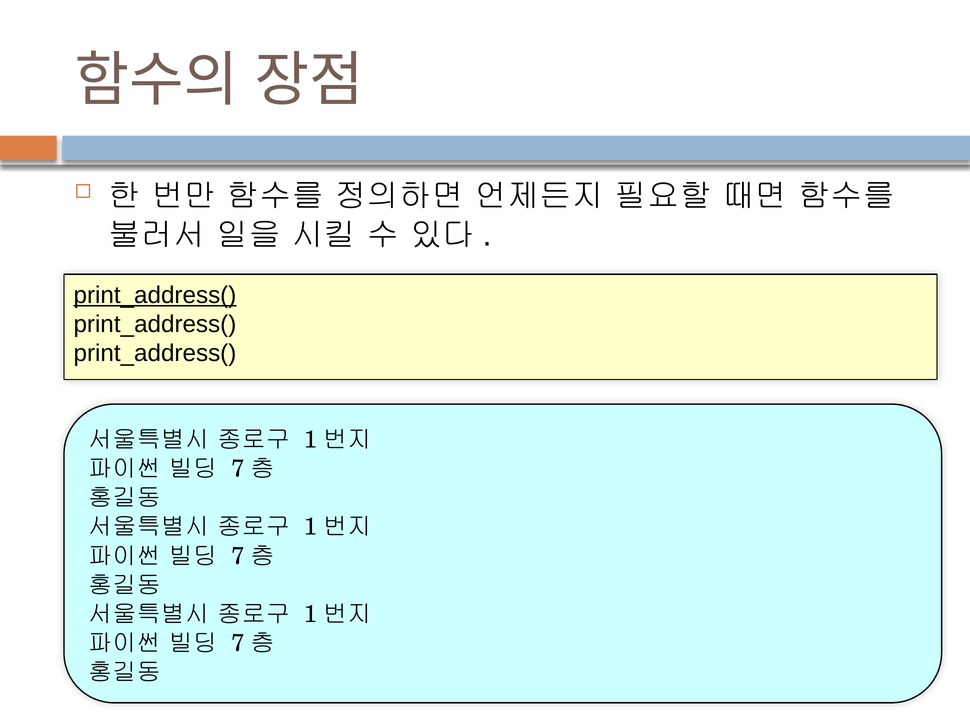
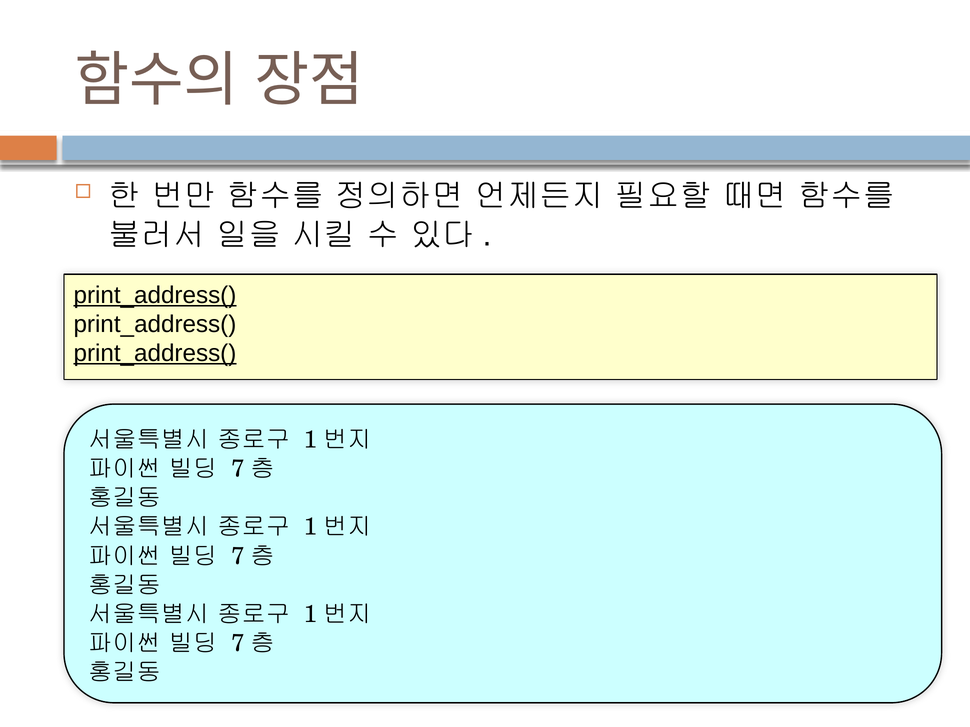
print_address( at (155, 354) underline: none -> present
